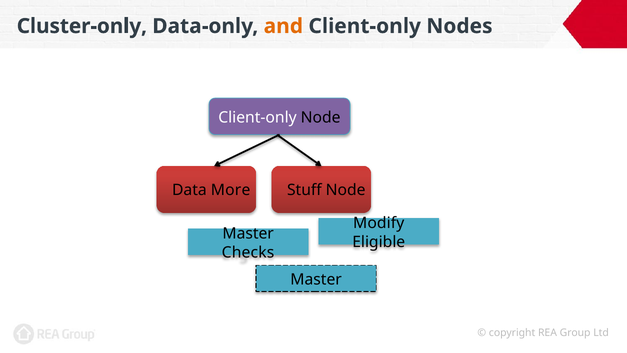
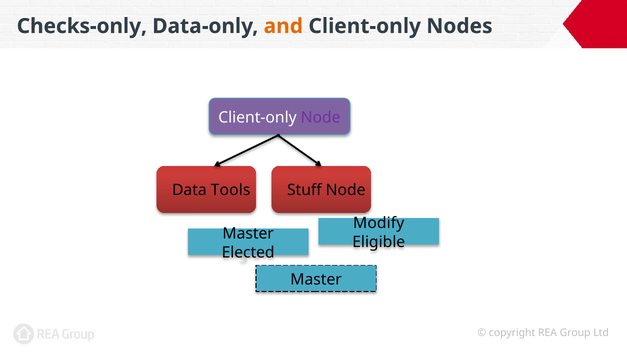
Cluster-only: Cluster-only -> Checks-only
Node at (321, 117) colour: black -> purple
More: More -> Tools
Checks: Checks -> Elected
